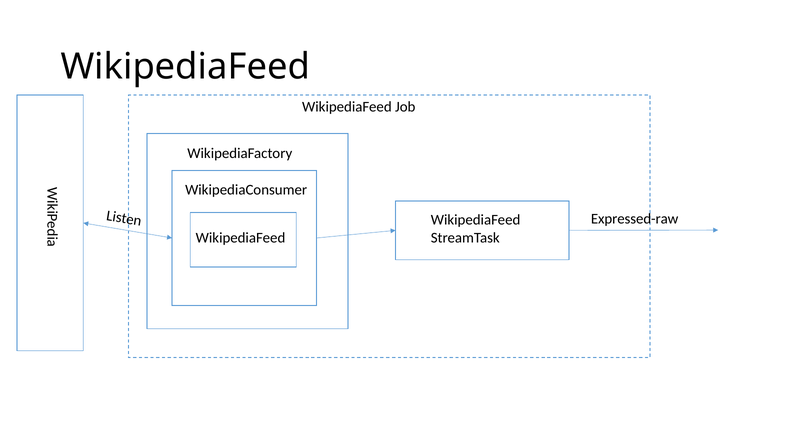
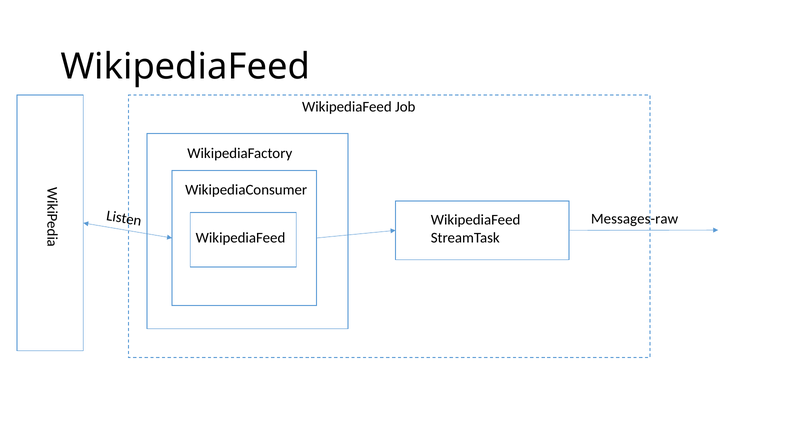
Expressed-raw: Expressed-raw -> Messages-raw
